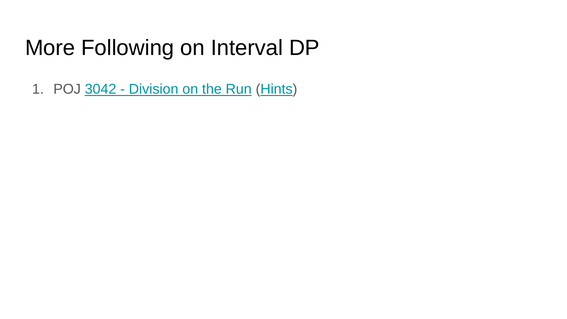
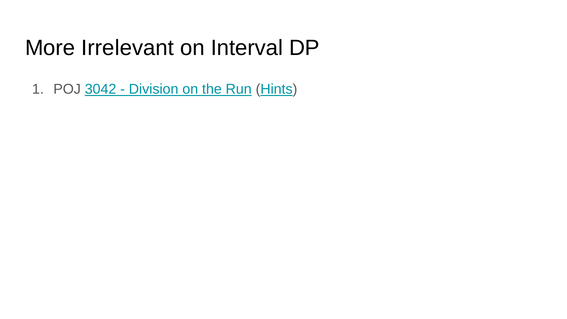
Following: Following -> Irrelevant
